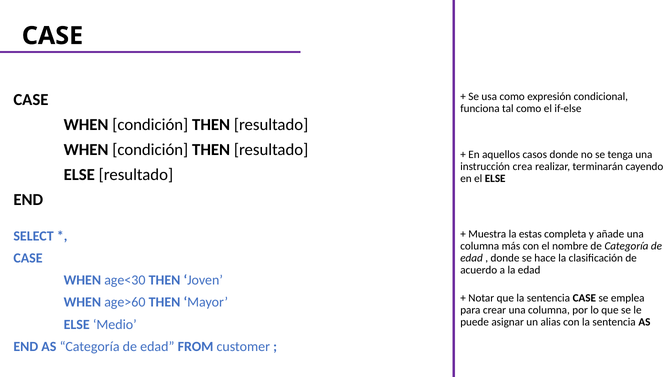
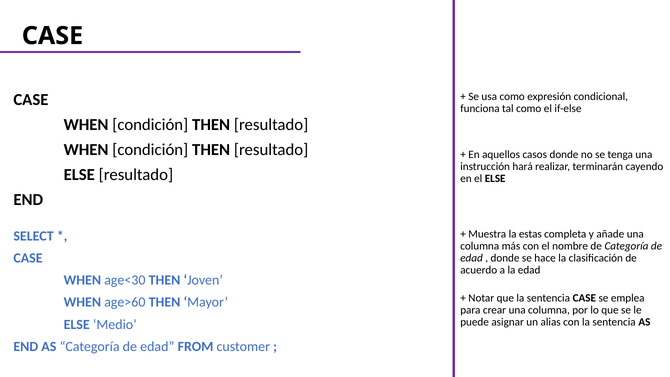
crea: crea -> hará
